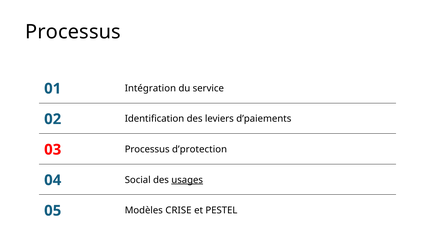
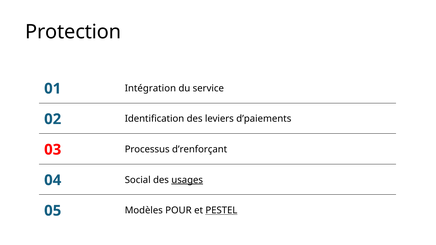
Processus at (73, 32): Processus -> Protection
d’protection: d’protection -> d’renforçant
CRISE: CRISE -> POUR
PESTEL underline: none -> present
